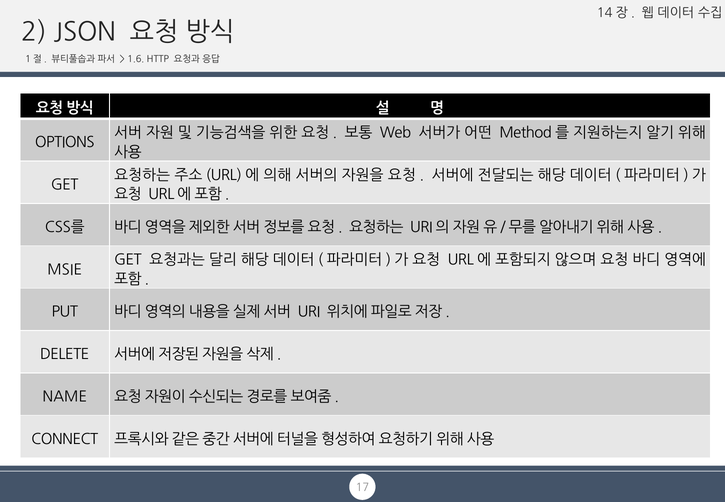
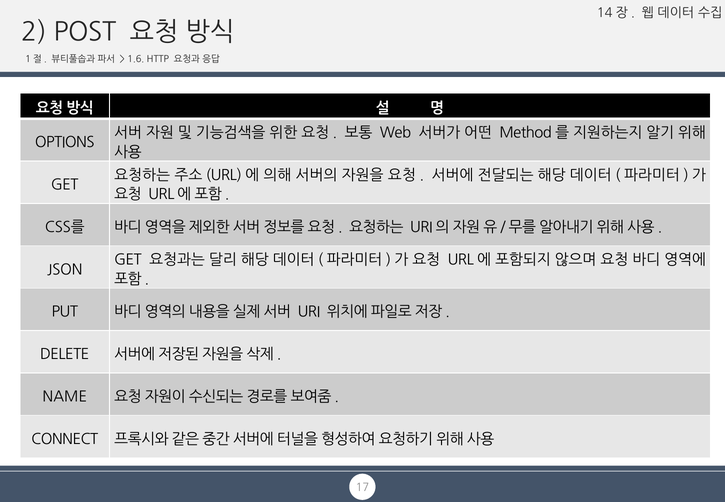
JSON: JSON -> POST
MSIE: MSIE -> JSON
